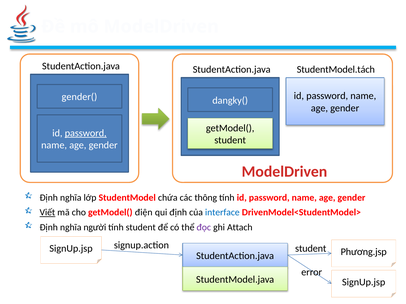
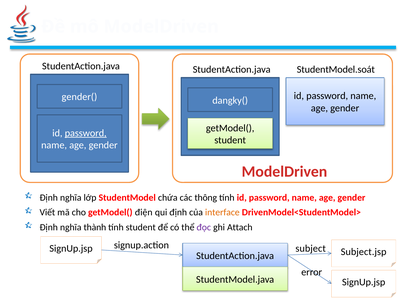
StudentModel.tách: StudentModel.tách -> StudentModel.soát
Viết underline: present -> none
interface colour: blue -> orange
người: người -> thành
signup.action student: student -> subject
Phương.jsp: Phương.jsp -> Subject.jsp
